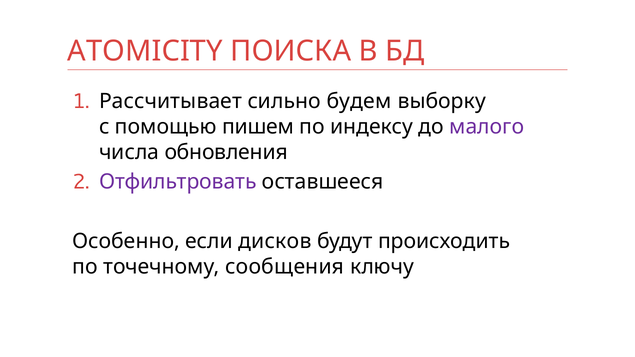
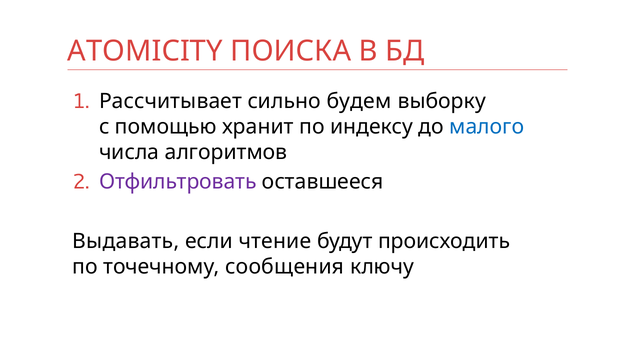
пишем: пишем -> хранит
малого colour: purple -> blue
обновления: обновления -> алгоритмов
Особенно: Особенно -> Выдавать
дисков: дисков -> чтение
